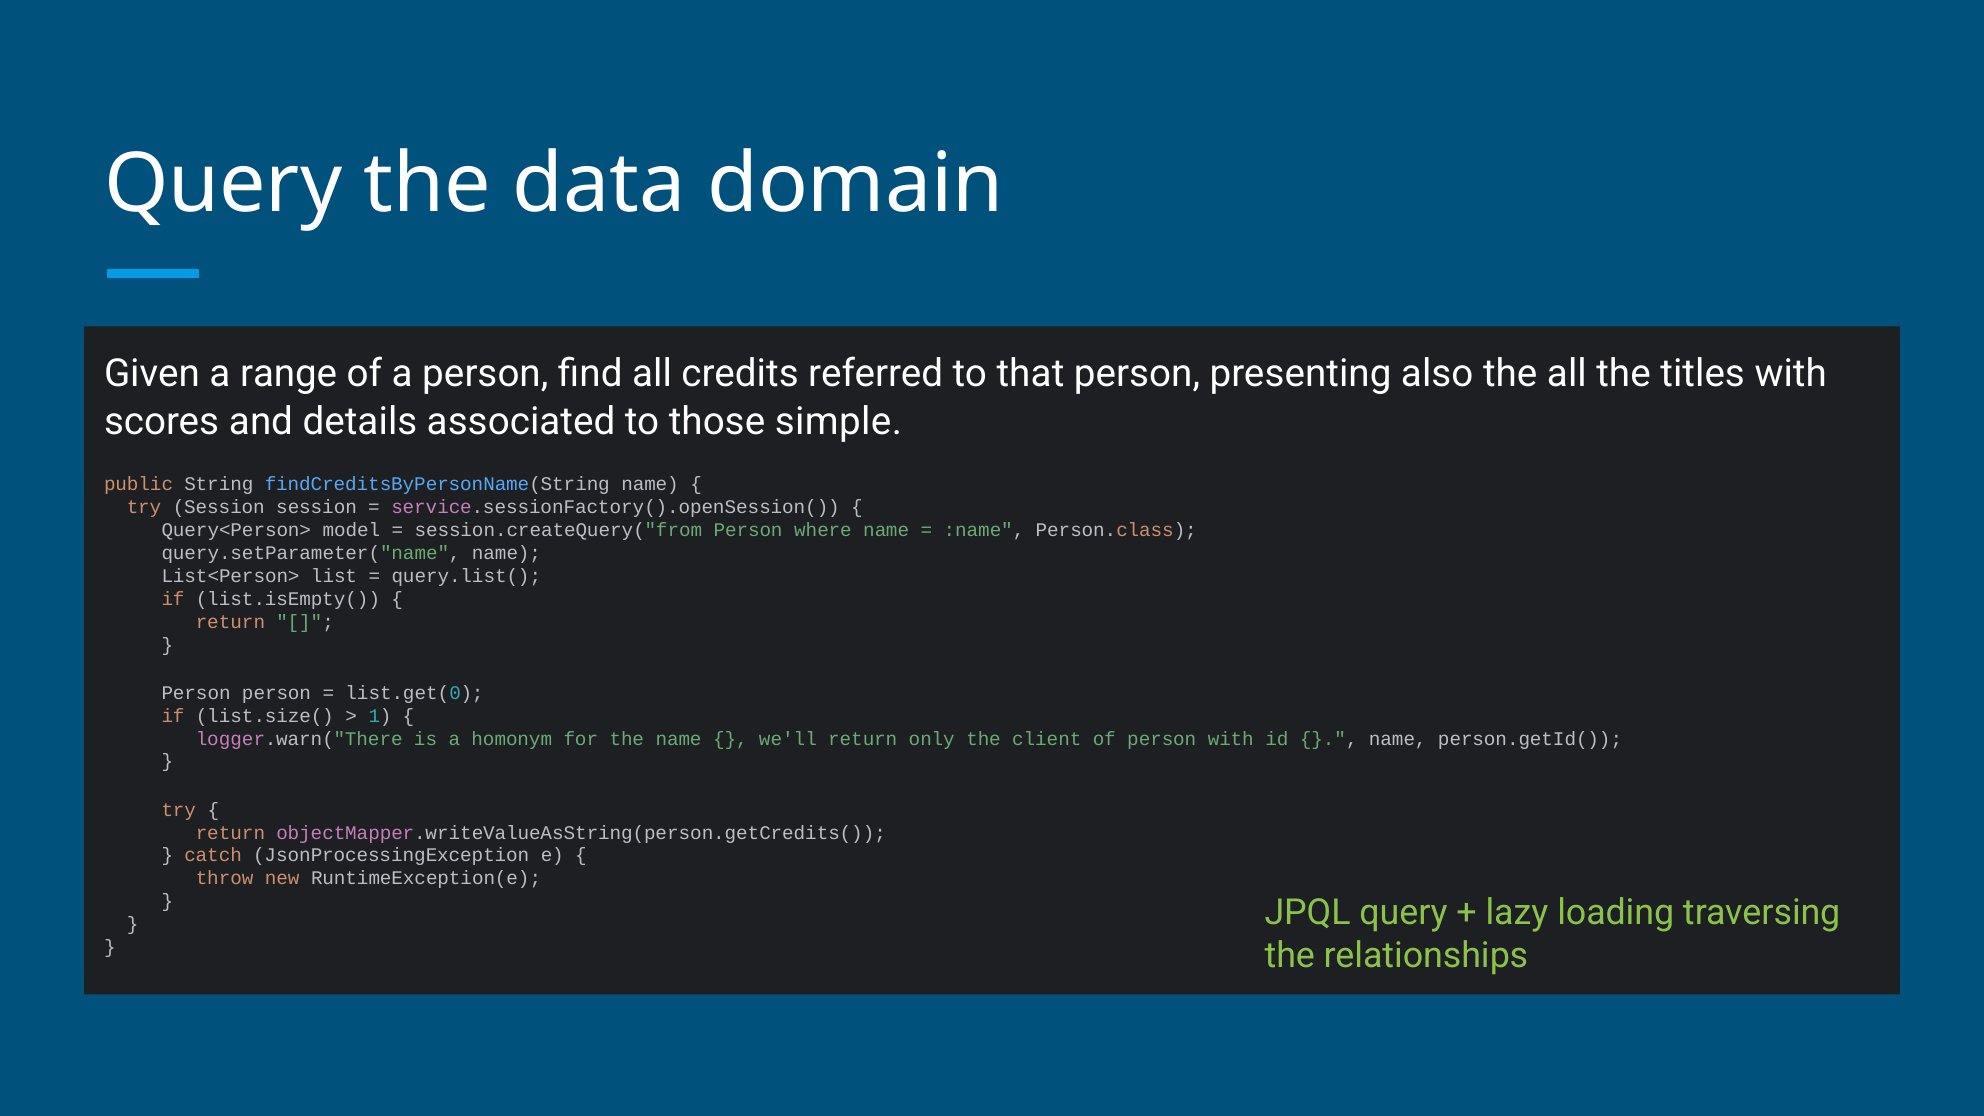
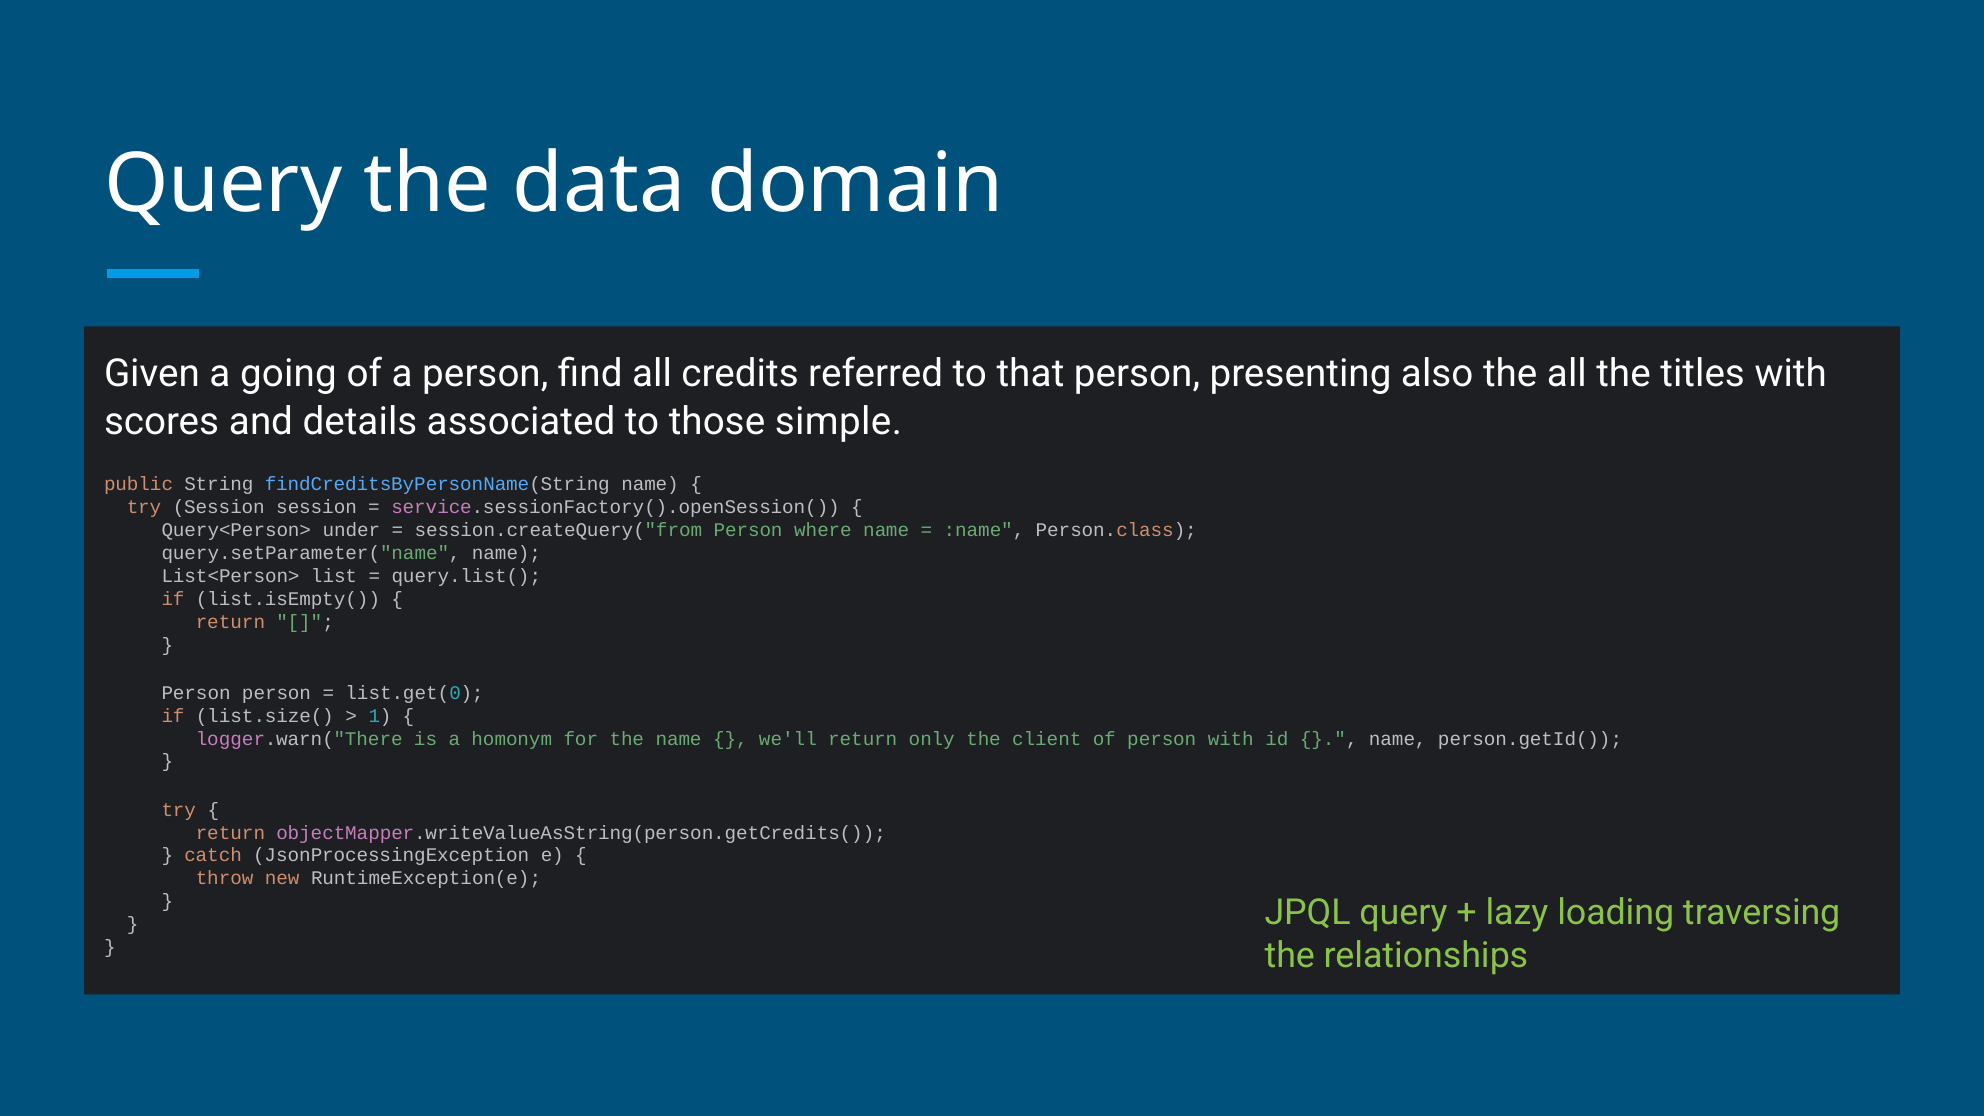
range: range -> going
model: model -> under
